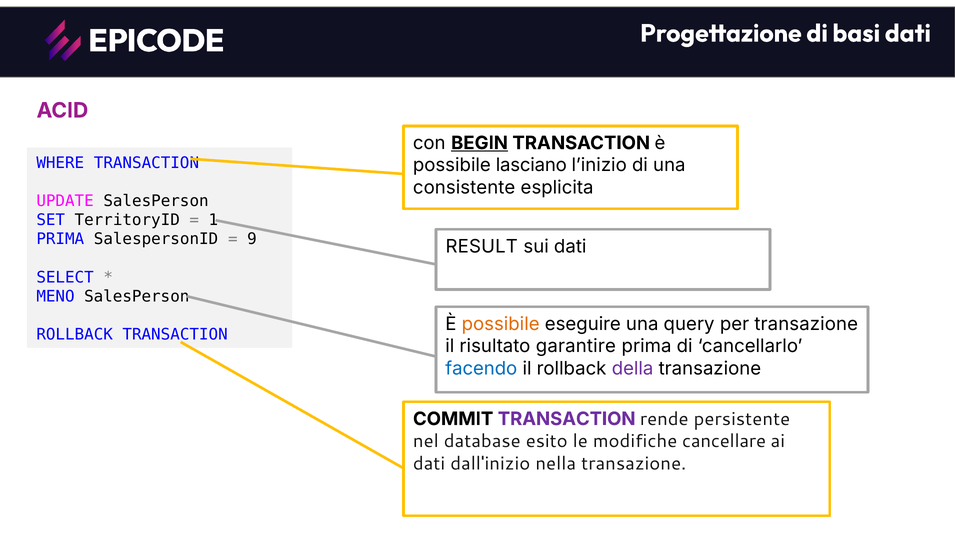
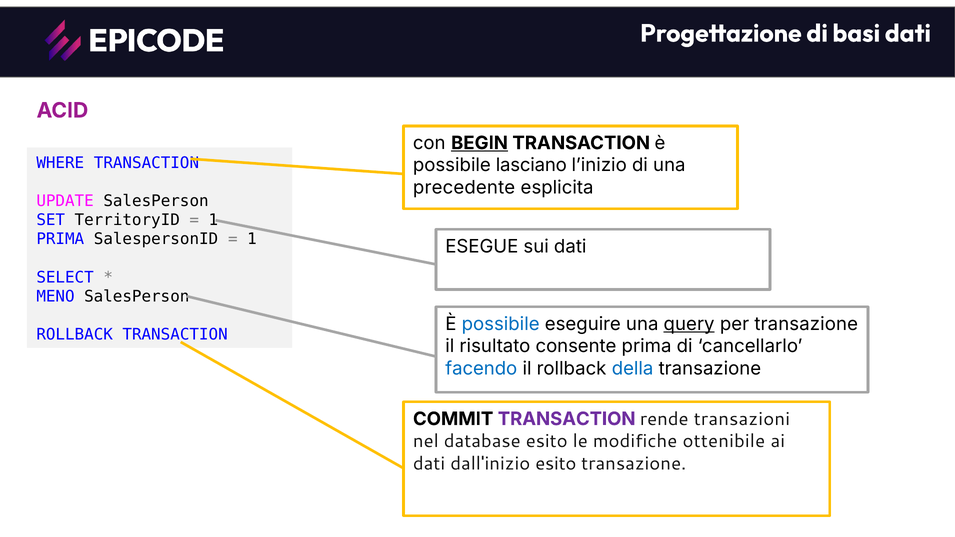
consistente: consistente -> precedente
9 at (252, 239): 9 -> 1
RESULT: RESULT -> ESEGUE
possibile at (501, 324) colour: orange -> blue
query underline: none -> present
garantire: garantire -> consente
della colour: purple -> blue
persistente: persistente -> transazioni
cancellare: cancellare -> ottenibile
dall'inizio nella: nella -> esito
